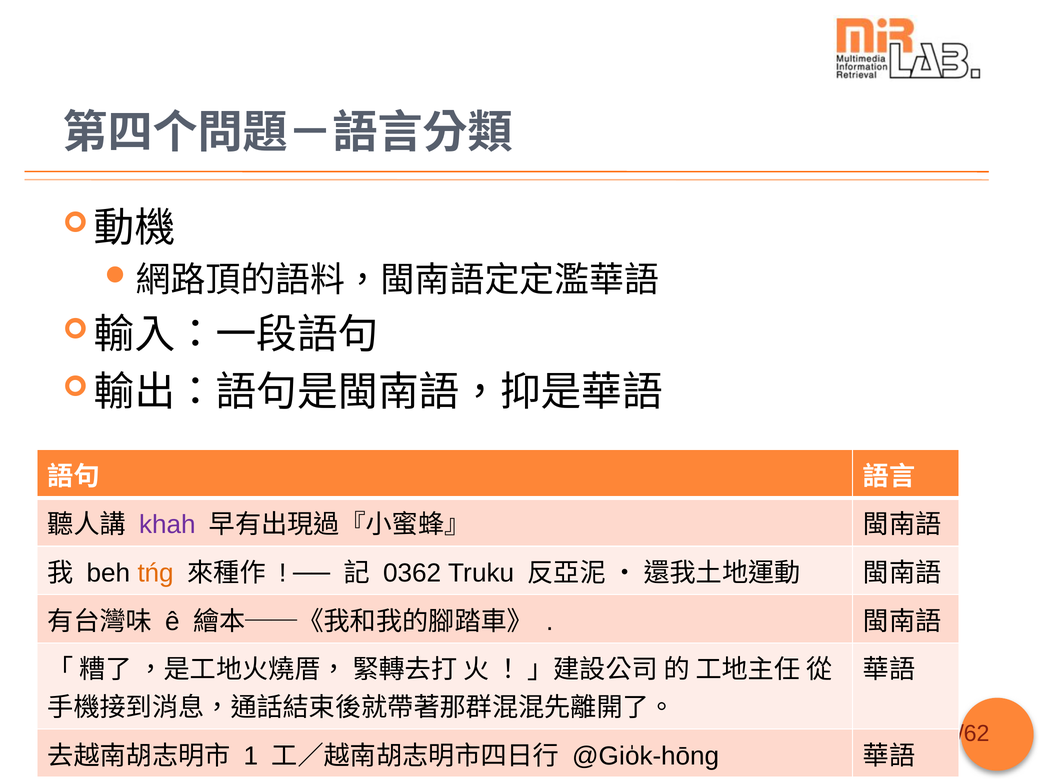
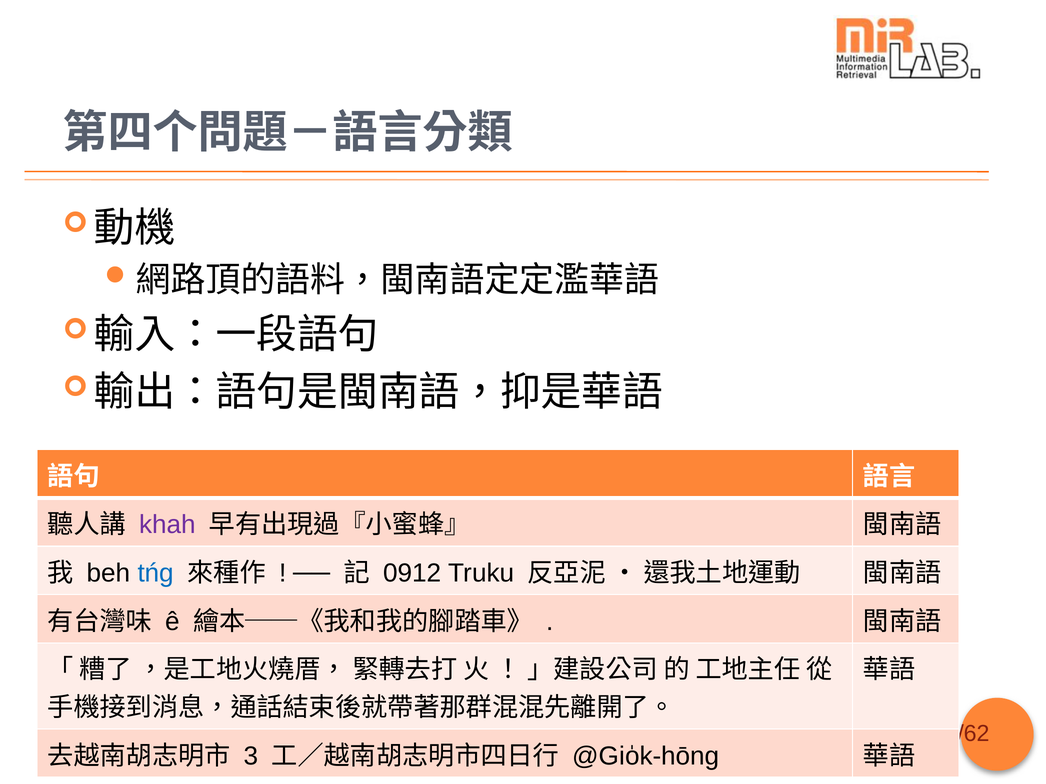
tńg colour: orange -> blue
0362: 0362 -> 0912
1: 1 -> 3
